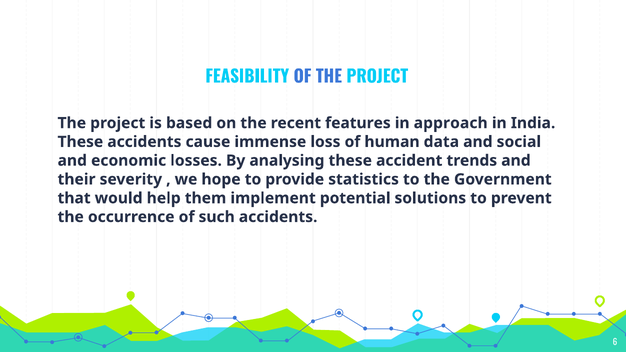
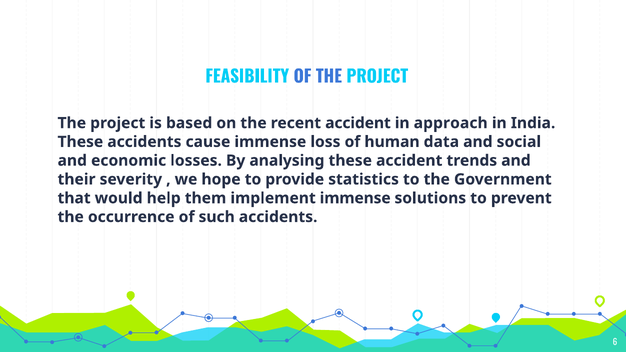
recent features: features -> accident
implement potential: potential -> immense
